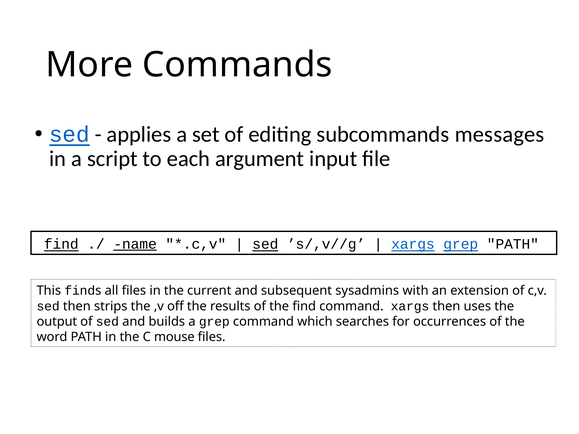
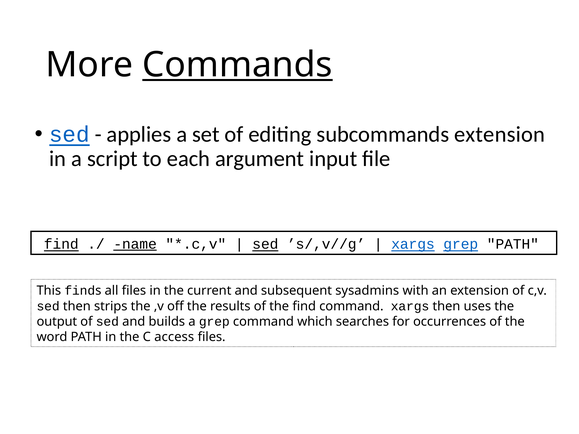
Commands underline: none -> present
subcommands messages: messages -> extension
mouse: mouse -> access
